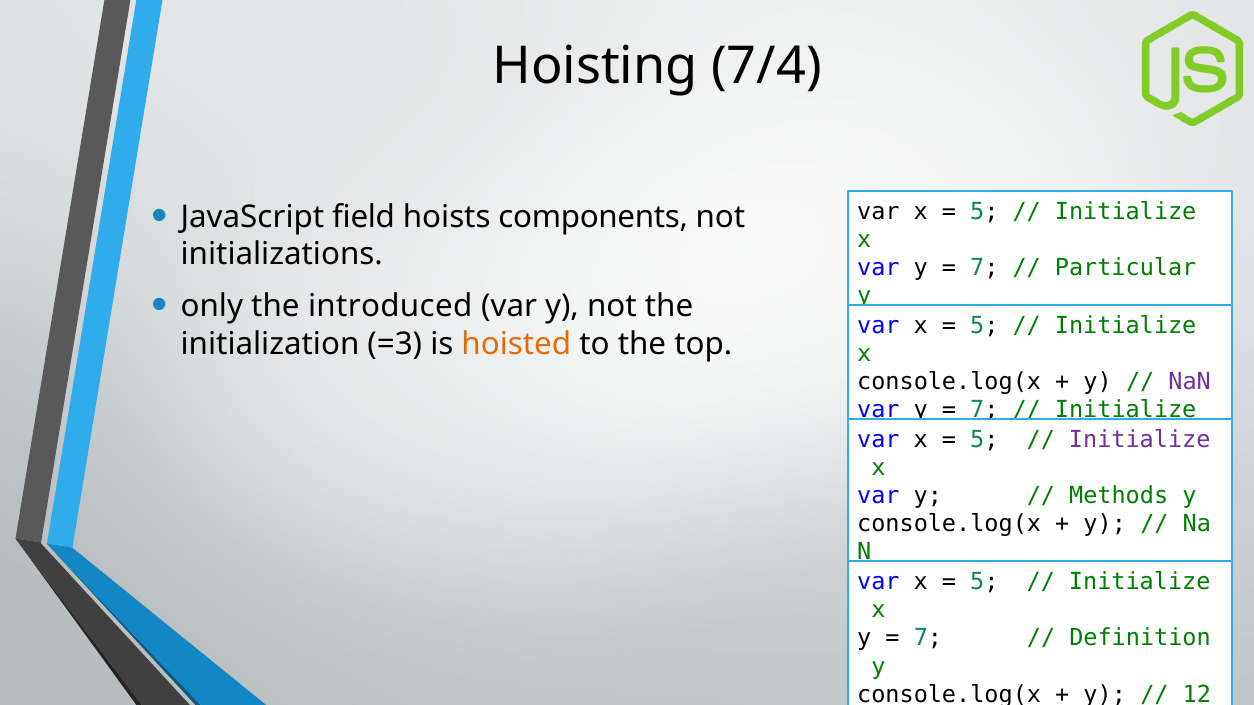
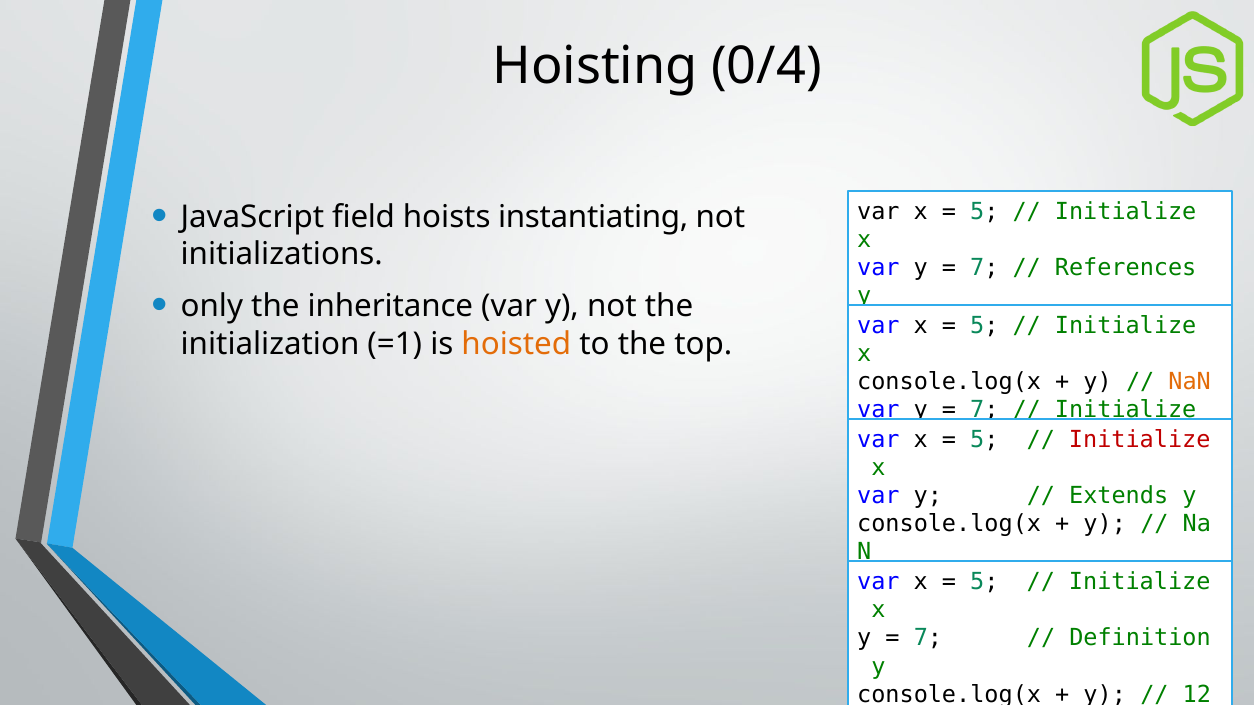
7/4: 7/4 -> 0/4
components: components -> instantiating
Particular: Particular -> References
introduced: introduced -> inheritance
=3: =3 -> =1
NaN colour: purple -> orange
Initialize at (1140, 440) colour: purple -> red
Methods: Methods -> Extends
